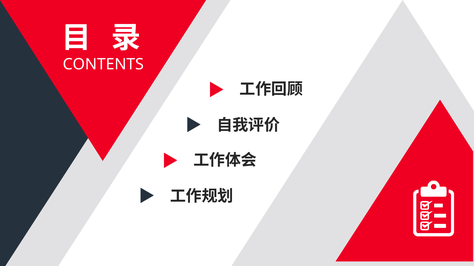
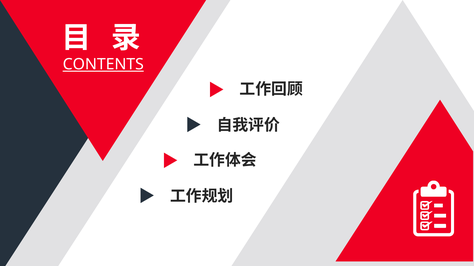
CONTENTS underline: none -> present
